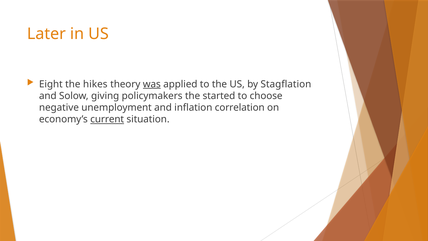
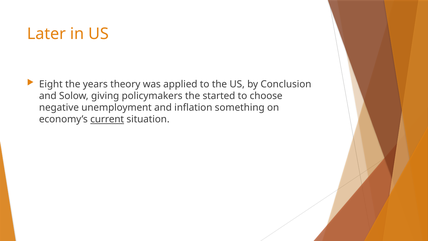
hikes: hikes -> years
was underline: present -> none
Stagflation: Stagflation -> Conclusion
correlation: correlation -> something
